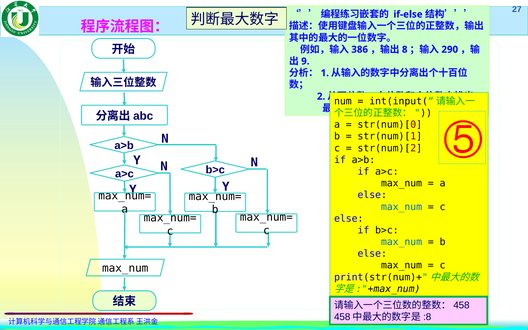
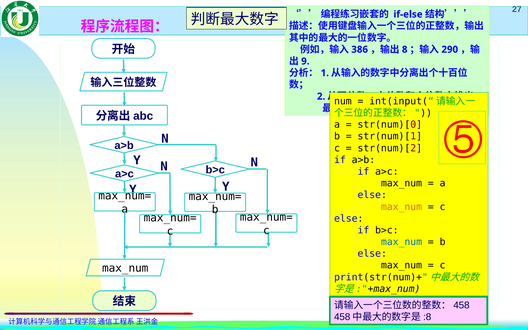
max_num at (402, 207) colour: blue -> orange
